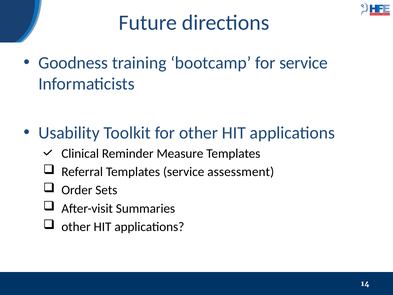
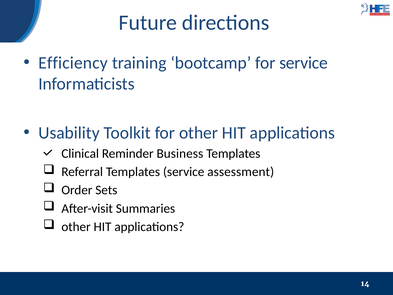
Goodness: Goodness -> Efficiency
Measure: Measure -> Business
